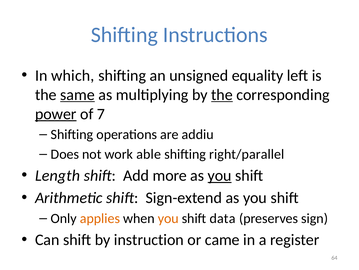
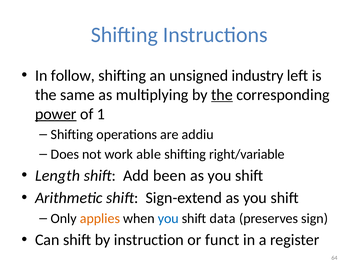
which: which -> follow
equality: equality -> industry
same underline: present -> none
7: 7 -> 1
right/parallel: right/parallel -> right/variable
more: more -> been
you at (220, 175) underline: present -> none
you at (168, 218) colour: orange -> blue
came: came -> funct
